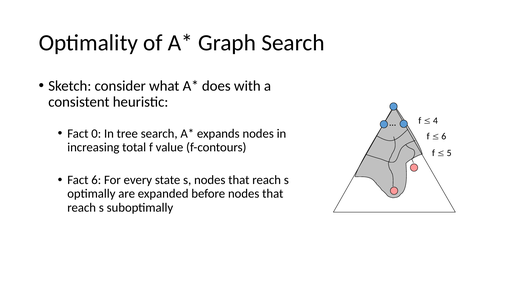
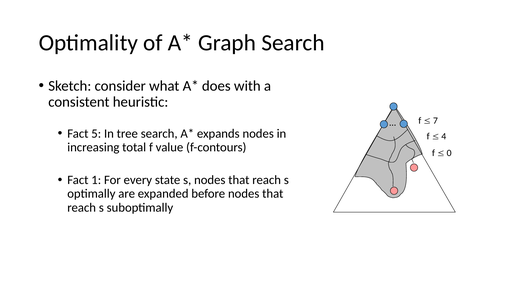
4: 4 -> 7
0: 0 -> 5
6 at (444, 136): 6 -> 4
5: 5 -> 0
Fact 6: 6 -> 1
